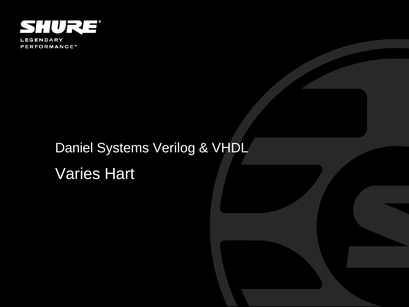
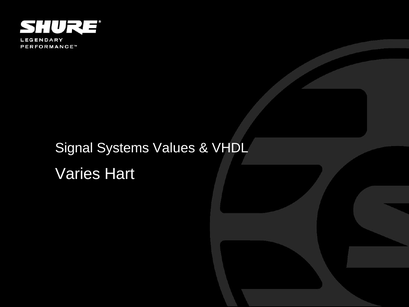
Daniel: Daniel -> Signal
Verilog: Verilog -> Values
